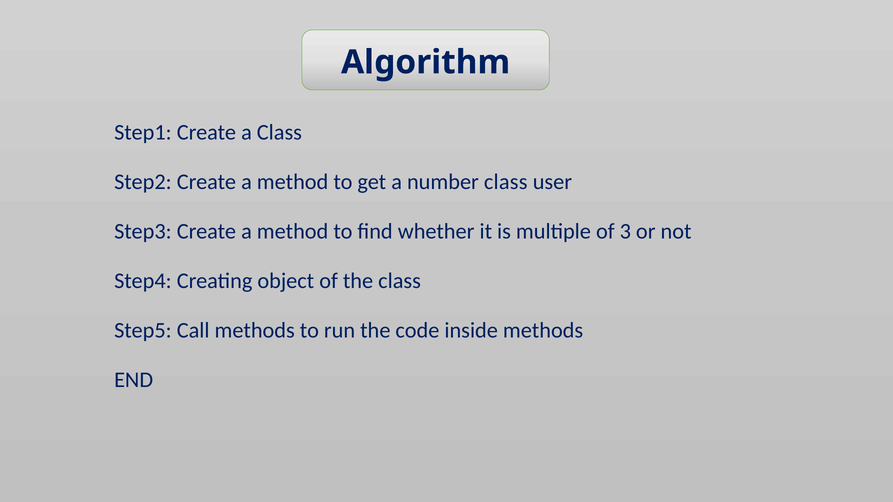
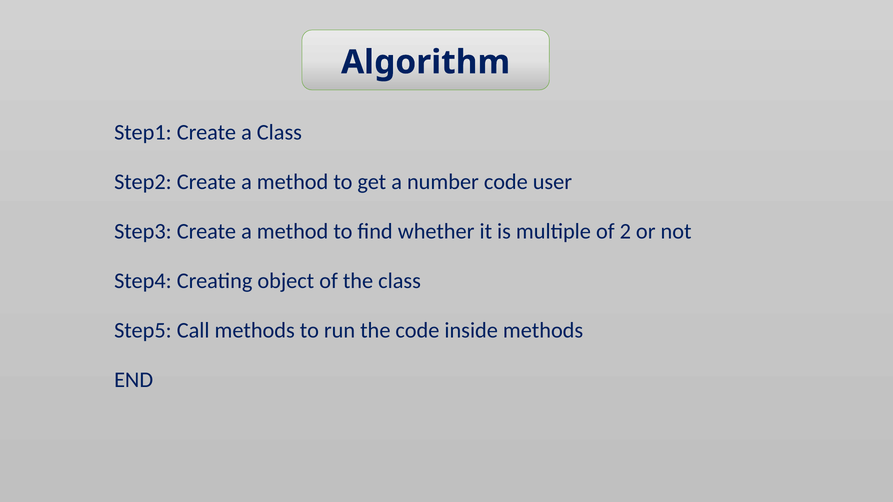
number class: class -> code
3: 3 -> 2
